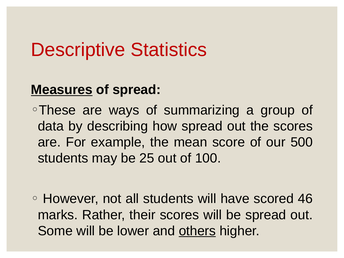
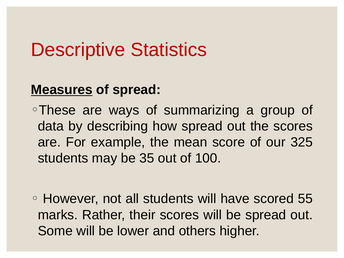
500: 500 -> 325
25: 25 -> 35
46: 46 -> 55
others underline: present -> none
